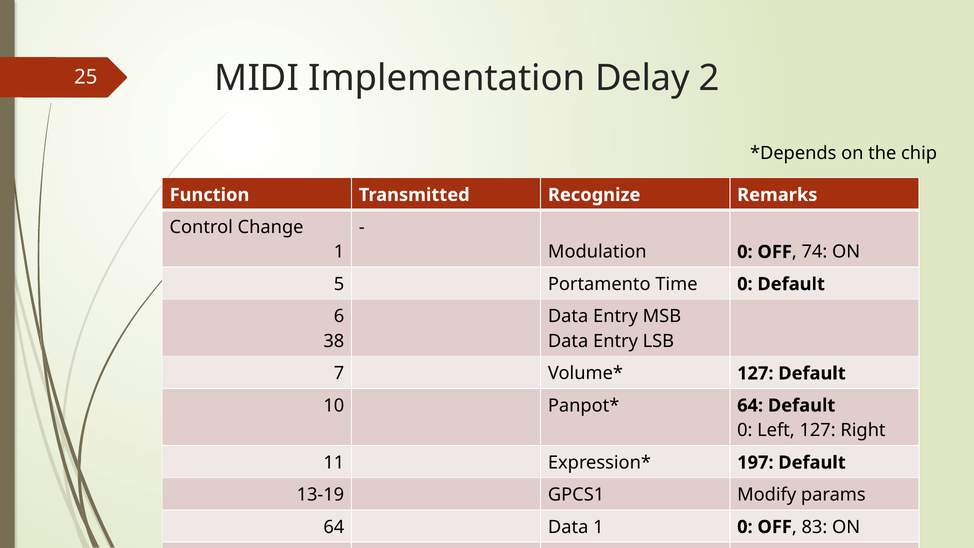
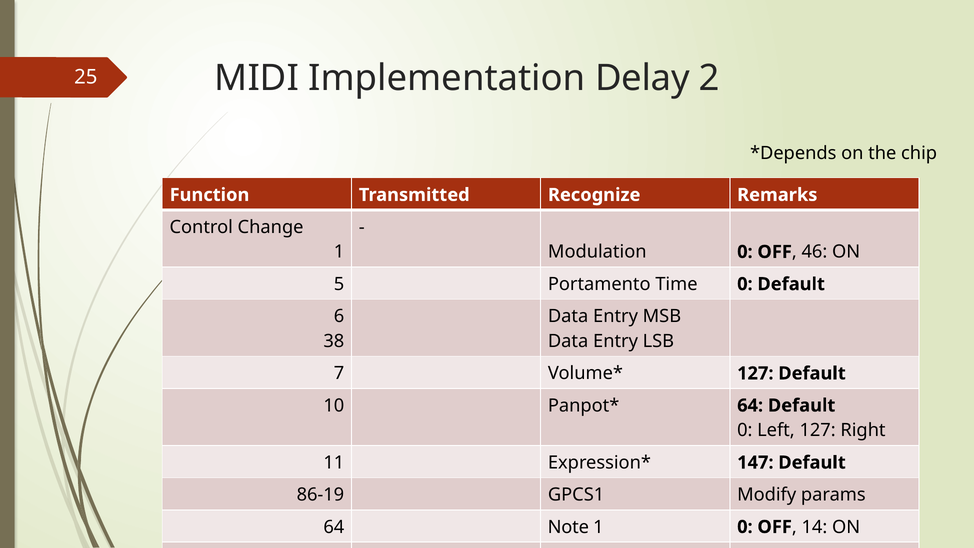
74: 74 -> 46
197: 197 -> 147
13-19: 13-19 -> 86-19
64 Data: Data -> Note
83: 83 -> 14
